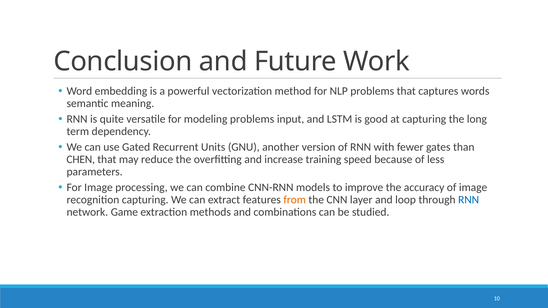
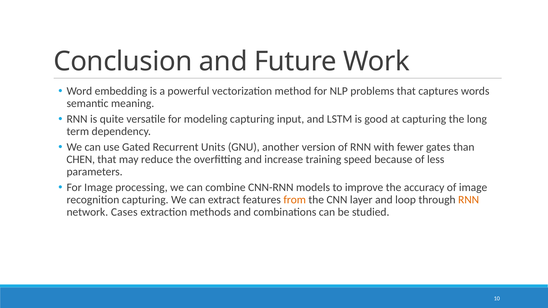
modeling problems: problems -> capturing
RNN at (469, 200) colour: blue -> orange
Game: Game -> Cases
